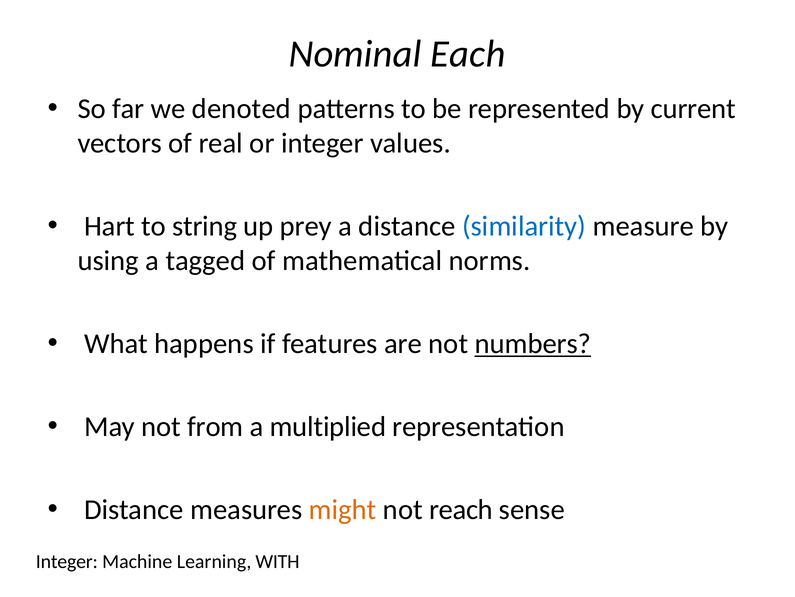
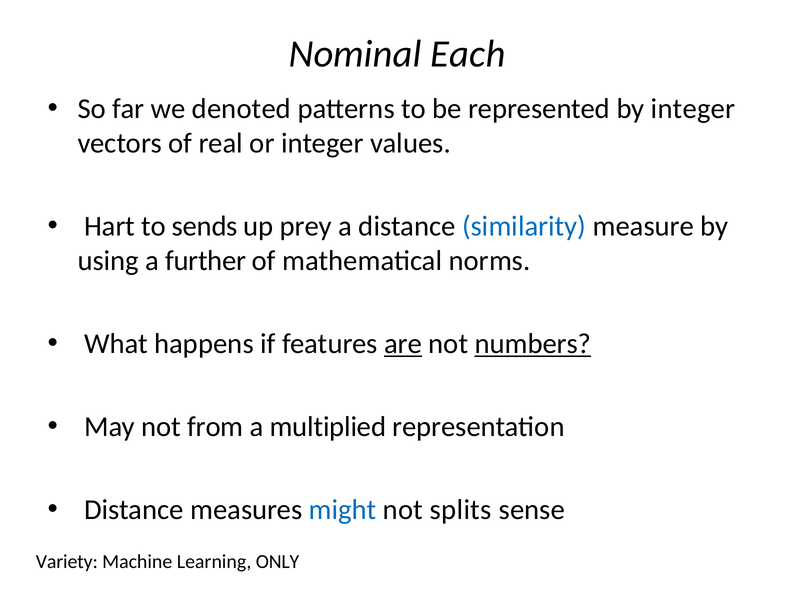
by current: current -> integer
string: string -> sends
tagged: tagged -> further
are underline: none -> present
might colour: orange -> blue
reach: reach -> splits
Integer at (67, 561): Integer -> Variety
WITH: WITH -> ONLY
